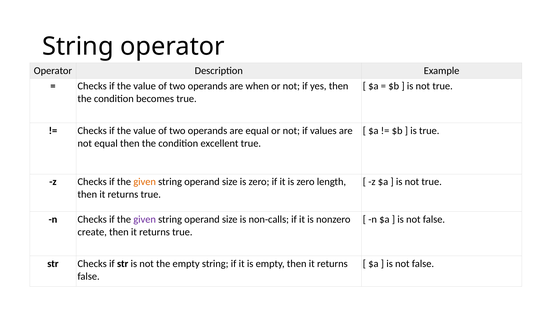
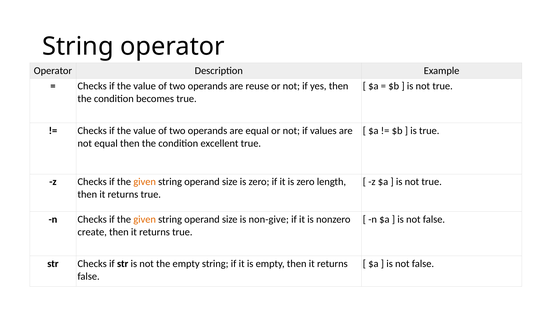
when: when -> reuse
given at (145, 219) colour: purple -> orange
non-calls: non-calls -> non-give
